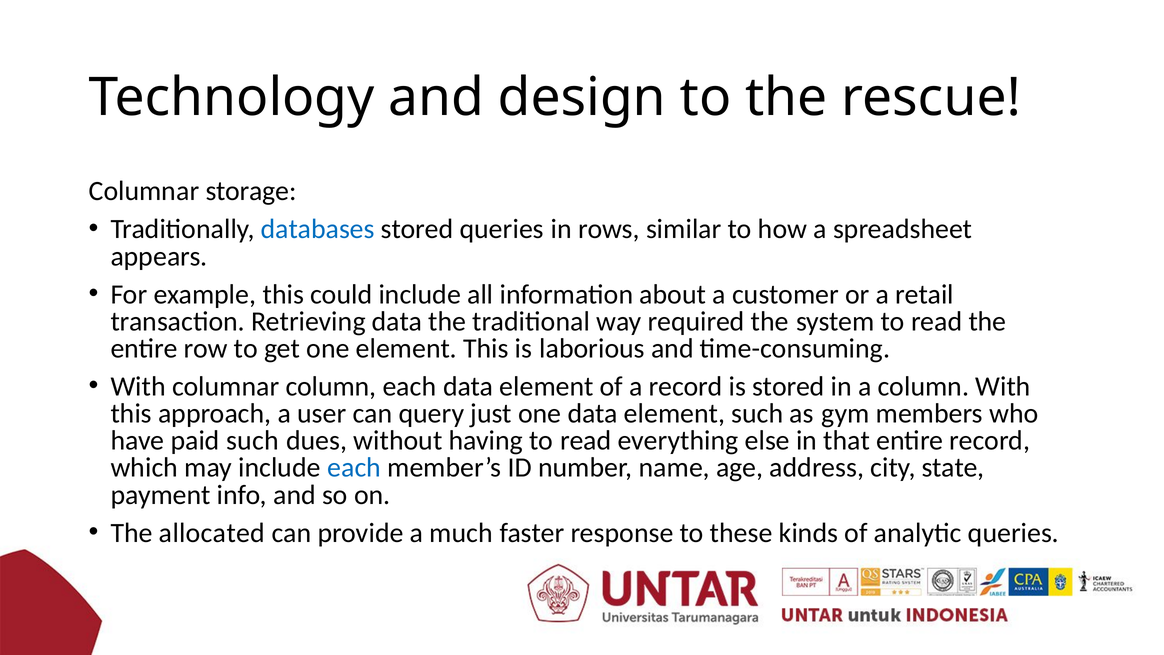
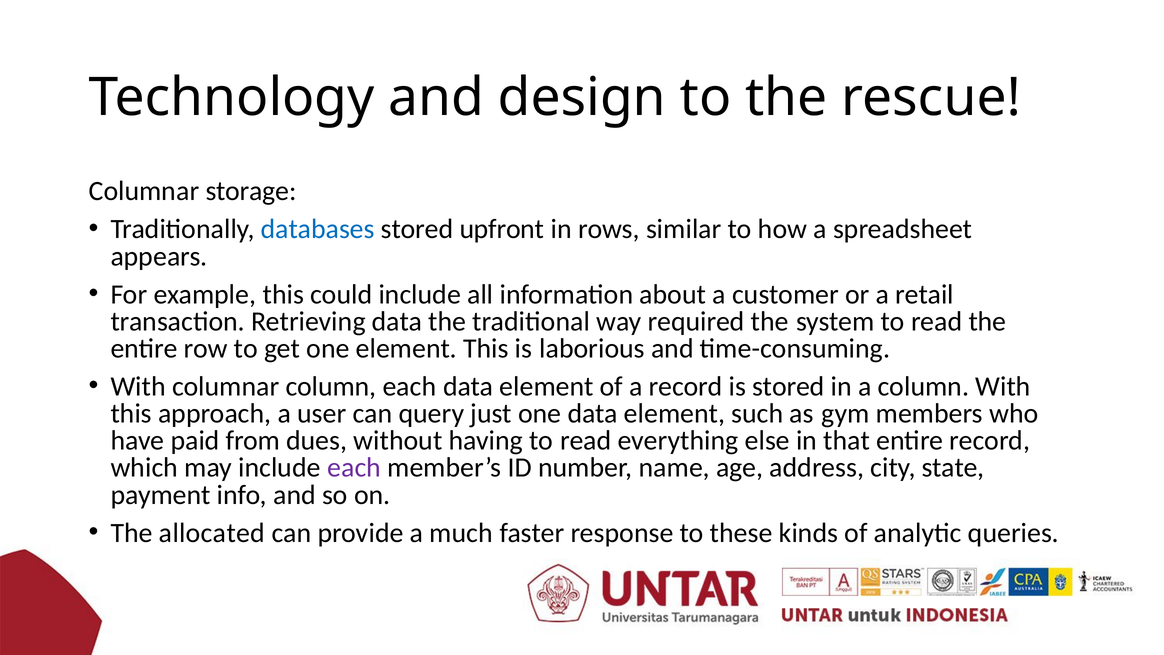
stored queries: queries -> upfront
paid such: such -> from
each at (354, 468) colour: blue -> purple
